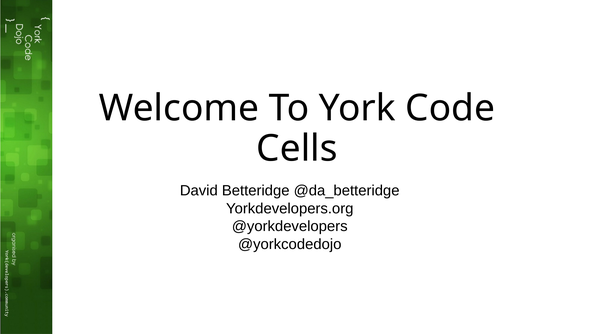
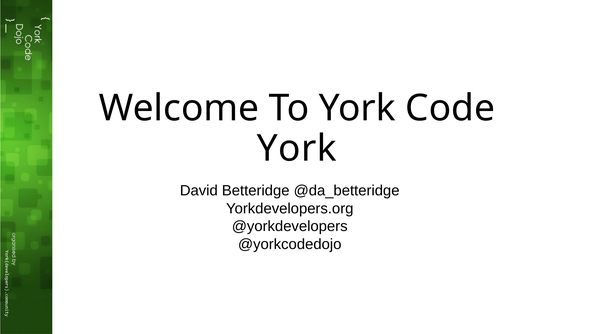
Cells at (297, 149): Cells -> York
